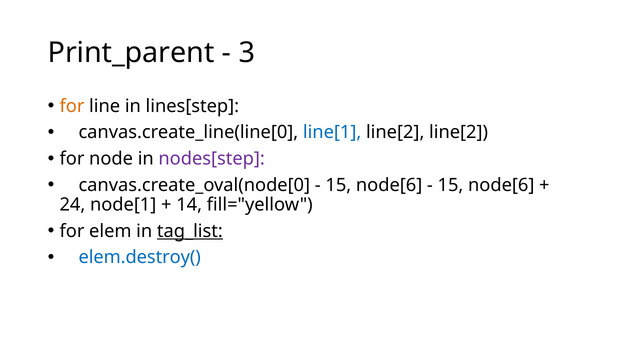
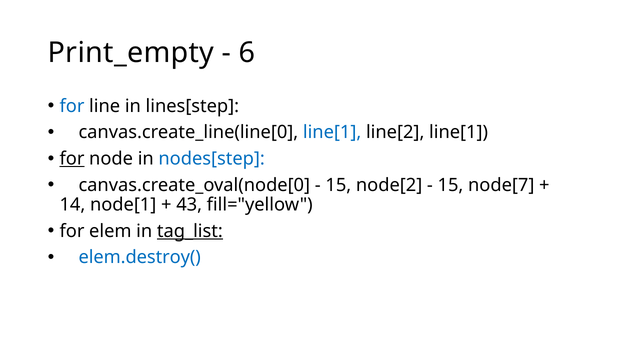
Print_parent: Print_parent -> Print_empty
3: 3 -> 6
for at (72, 106) colour: orange -> blue
line[2 line[2: line[2 -> line[1
for at (72, 159) underline: none -> present
nodes[step colour: purple -> blue
node[6 at (389, 185): node[6 -> node[2
node[6 at (501, 185): node[6 -> node[7
24: 24 -> 14
14: 14 -> 43
